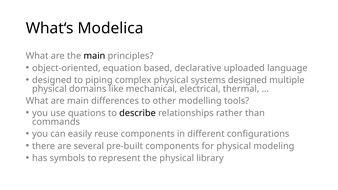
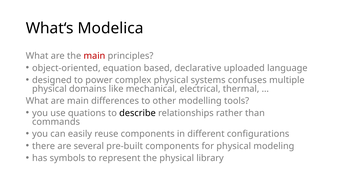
main at (94, 56) colour: black -> red
piping: piping -> power
systems designed: designed -> confuses
